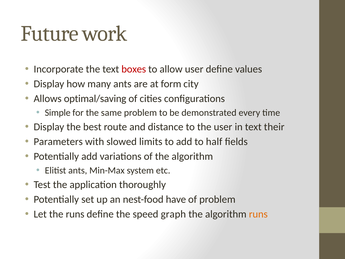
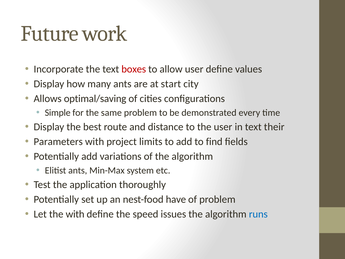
form: form -> start
slowed: slowed -> project
half: half -> find
the runs: runs -> with
graph: graph -> issues
runs at (258, 214) colour: orange -> blue
